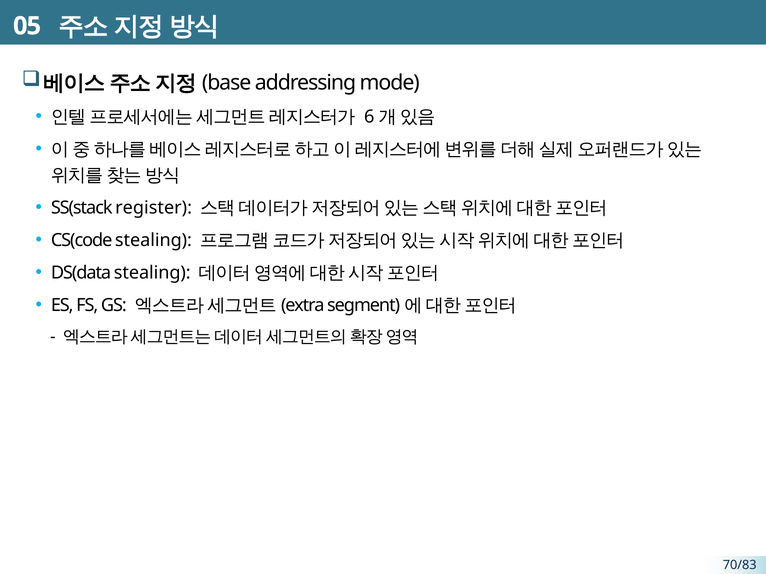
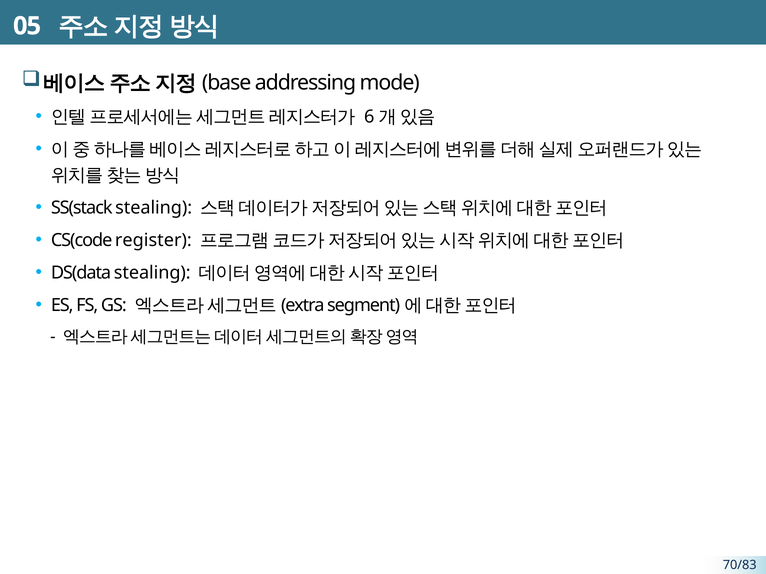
SS(stack register: register -> stealing
CS(code stealing: stealing -> register
